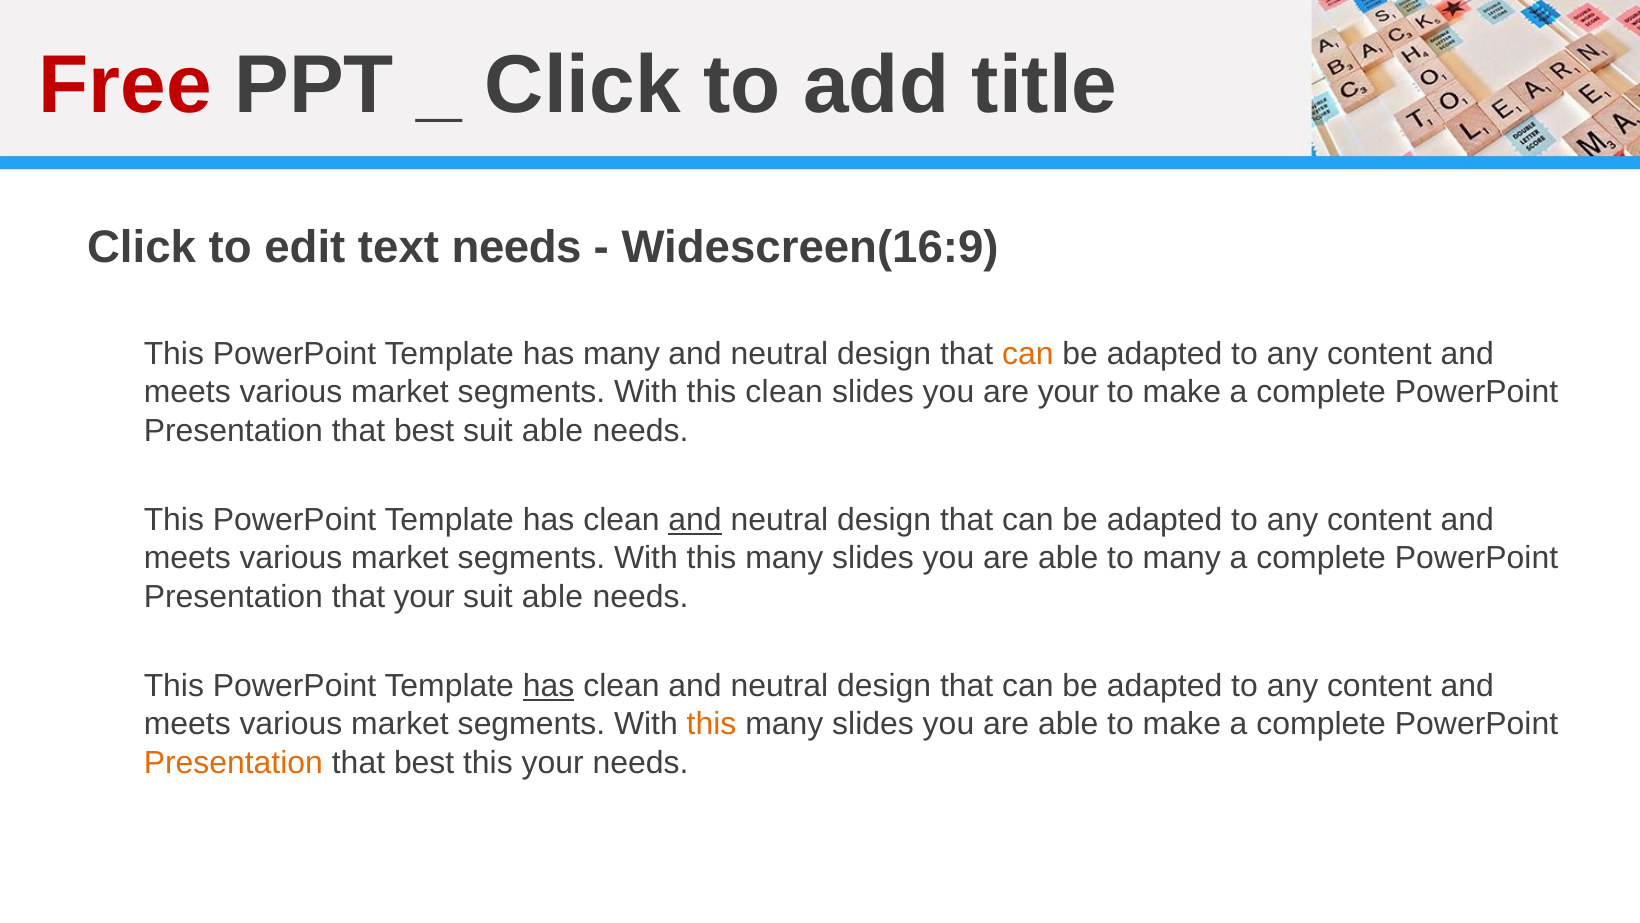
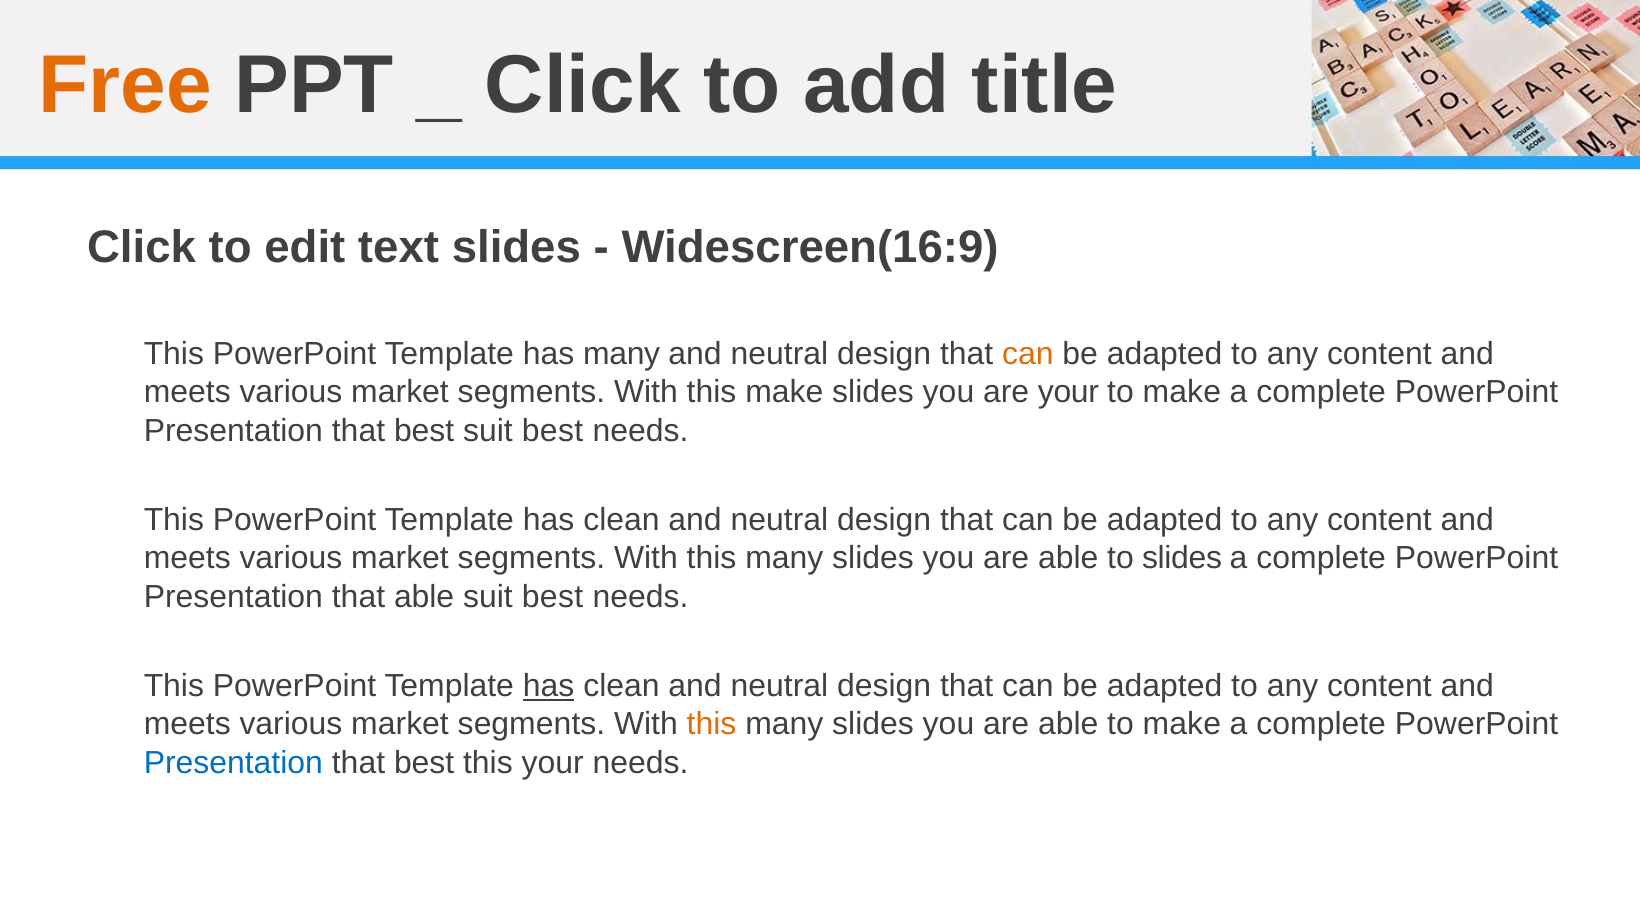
Free colour: red -> orange
text needs: needs -> slides
this clean: clean -> make
best suit able: able -> best
and at (695, 520) underline: present -> none
to many: many -> slides
that your: your -> able
able at (553, 596): able -> best
Presentation at (233, 762) colour: orange -> blue
